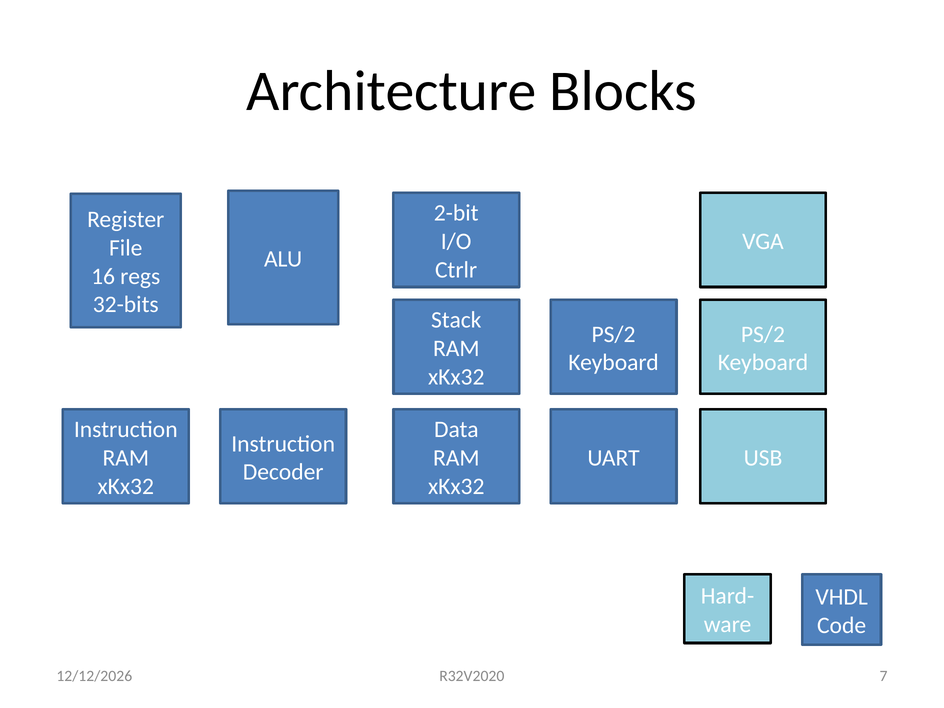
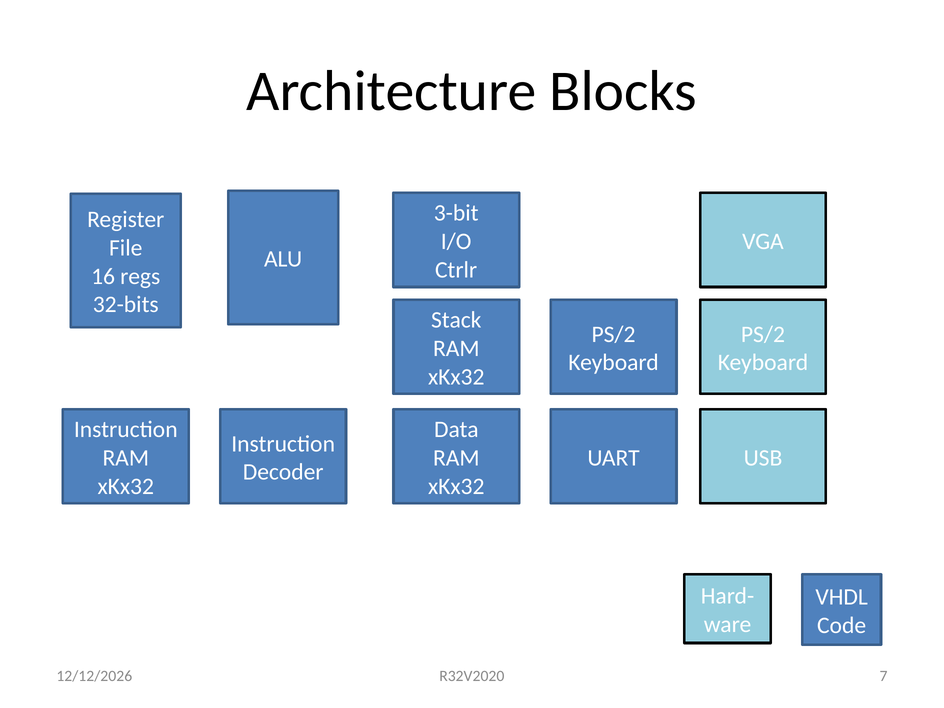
2-bit: 2-bit -> 3-bit
